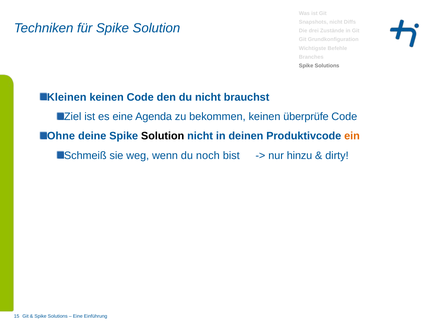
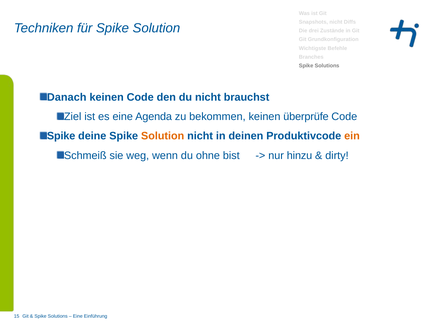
Kleinen: Kleinen -> Danach
Ohne at (61, 136): Ohne -> Spike
Solution at (163, 136) colour: black -> orange
noch: noch -> ohne
